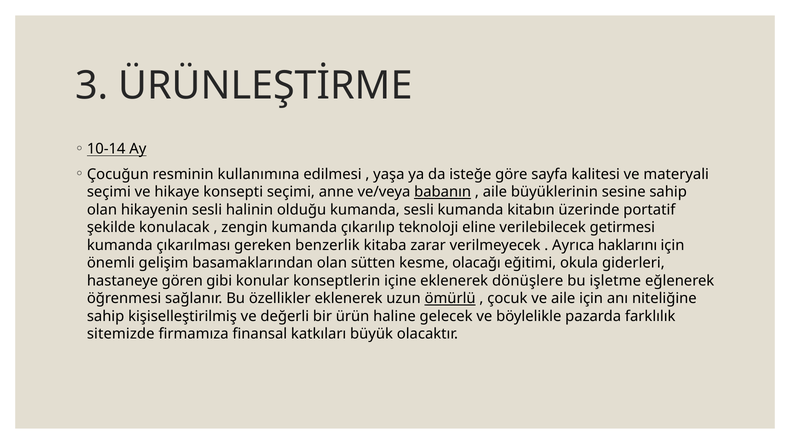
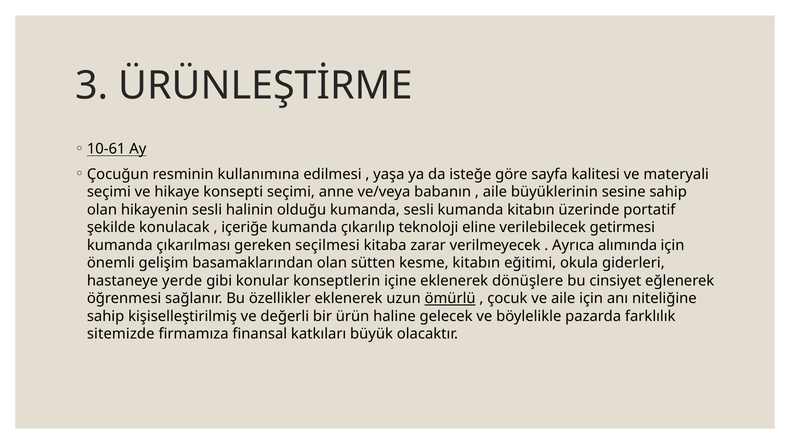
10-14: 10-14 -> 10-61
babanın underline: present -> none
zengin: zengin -> içeriğe
benzerlik: benzerlik -> seçilmesi
haklarını: haklarını -> alımında
kesme olacağı: olacağı -> kitabın
gören: gören -> yerde
işletme: işletme -> cinsiyet
